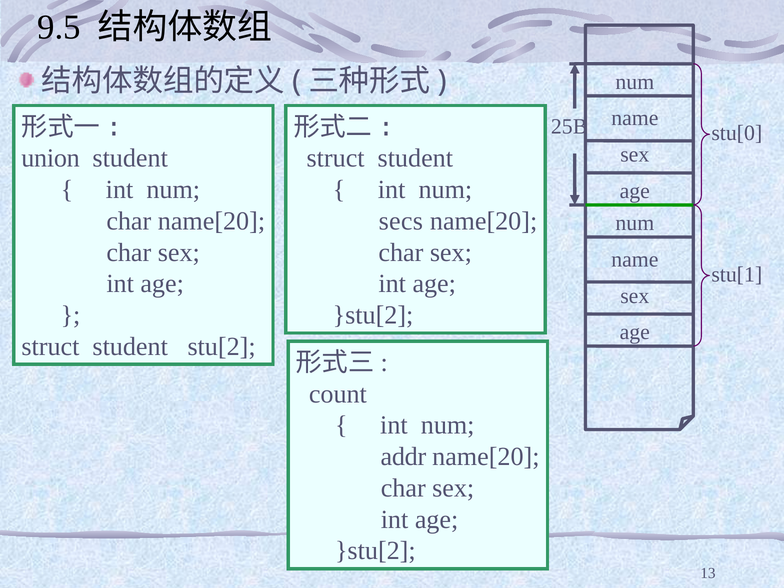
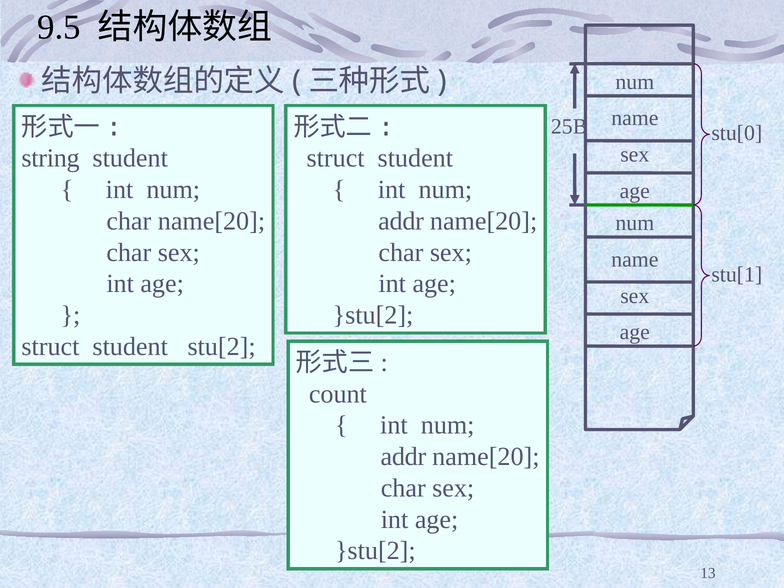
union: union -> string
secs at (401, 221): secs -> addr
